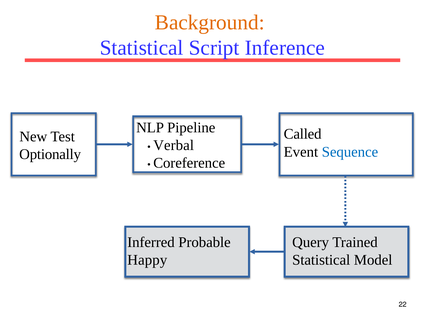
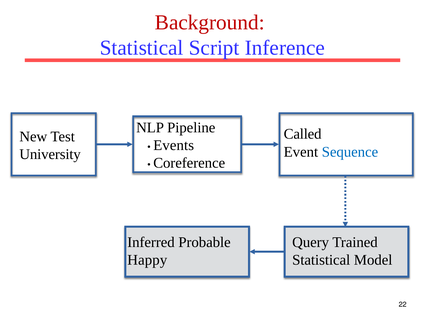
Background colour: orange -> red
Verbal: Verbal -> Events
Optionally: Optionally -> University
